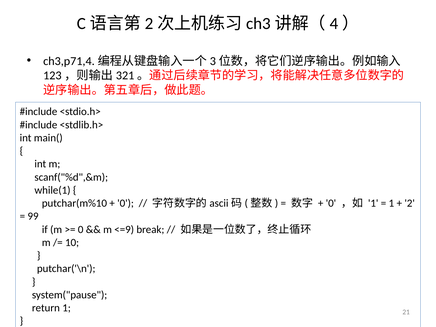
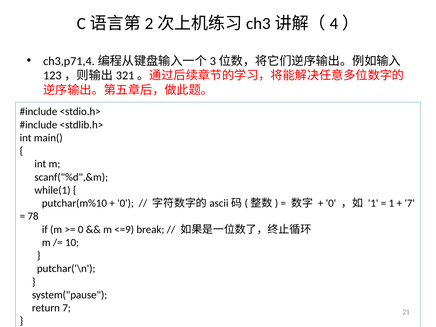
2 at (410, 203): 2 -> 7
99: 99 -> 78
return 1: 1 -> 7
